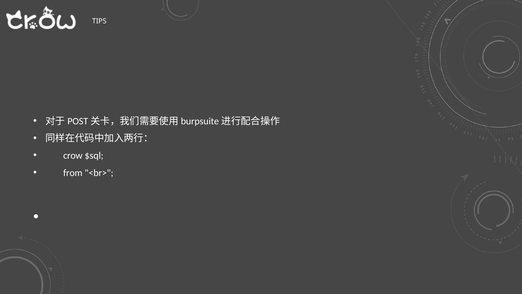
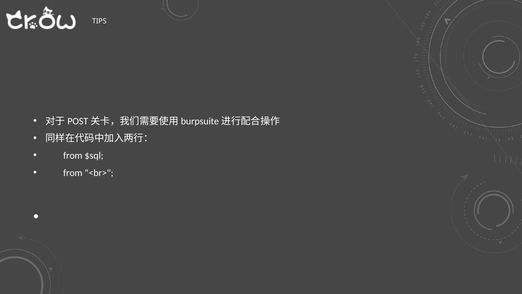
crow at (73, 155): crow -> from
